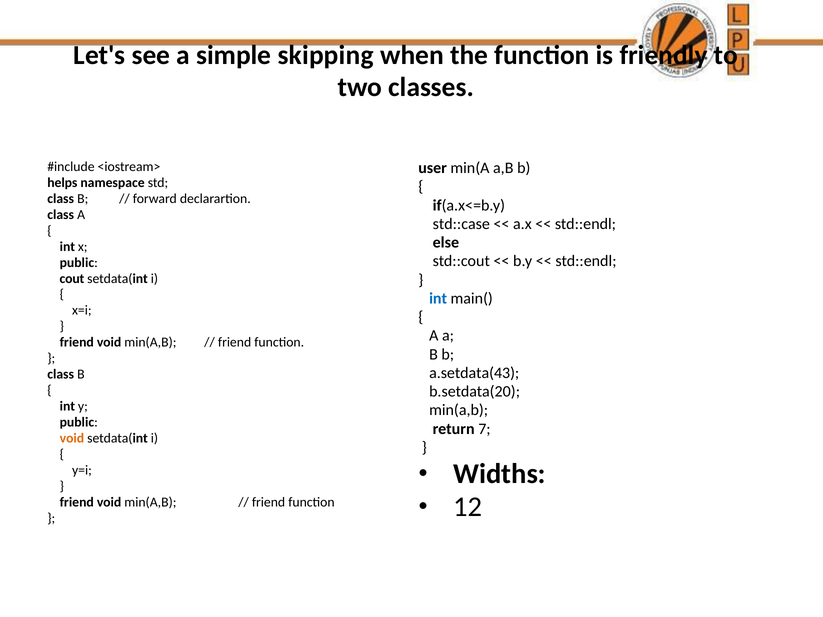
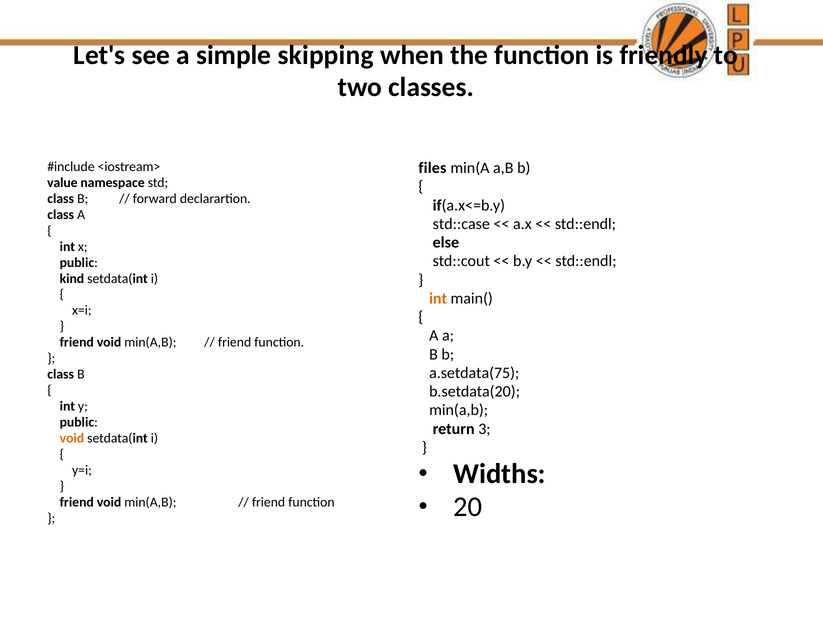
user: user -> files
helps: helps -> value
cout: cout -> kind
int at (438, 299) colour: blue -> orange
a.setdata(43: a.setdata(43 -> a.setdata(75
7: 7 -> 3
12: 12 -> 20
